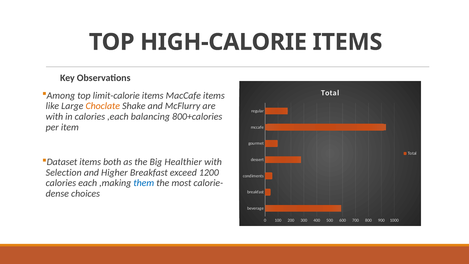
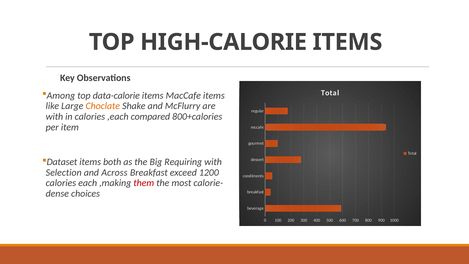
limit-calorie: limit-calorie -> data-calorie
balancing: balancing -> compared
Healthier: Healthier -> Requiring
Higher: Higher -> Across
them colour: blue -> red
